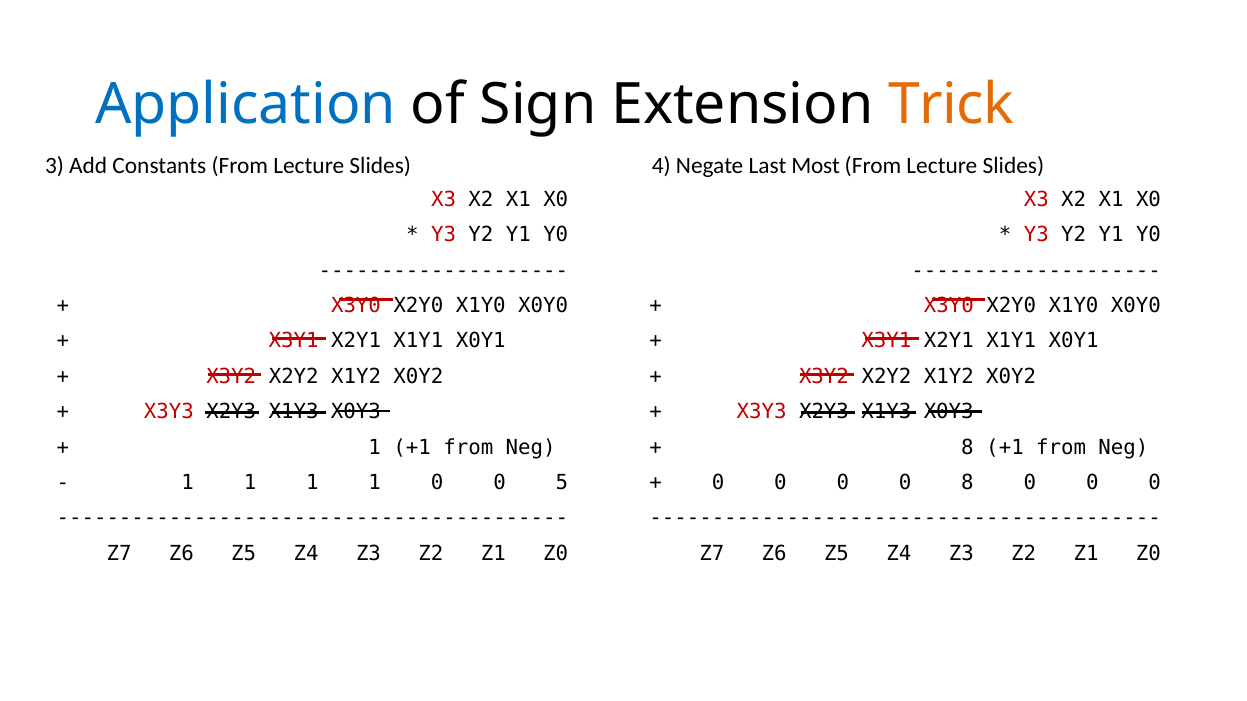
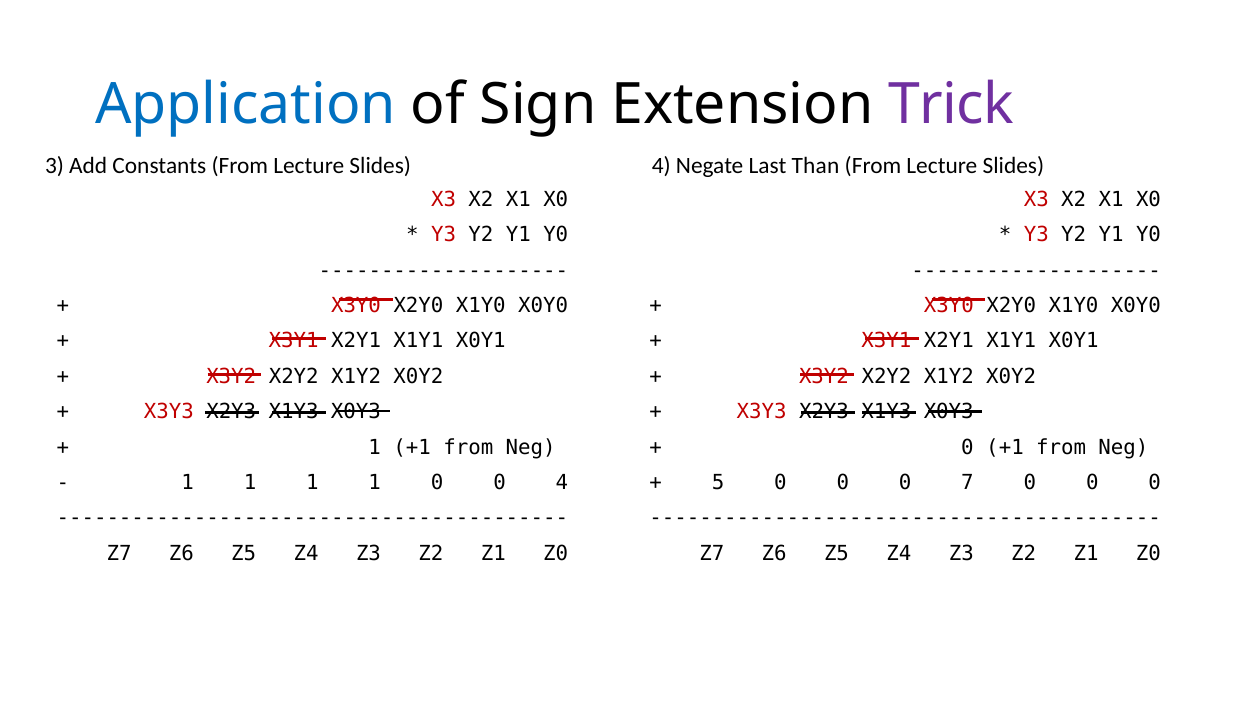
Trick colour: orange -> purple
Most: Most -> Than
8 at (967, 447): 8 -> 0
0 5: 5 -> 4
0 at (718, 483): 0 -> 5
0 8: 8 -> 7
